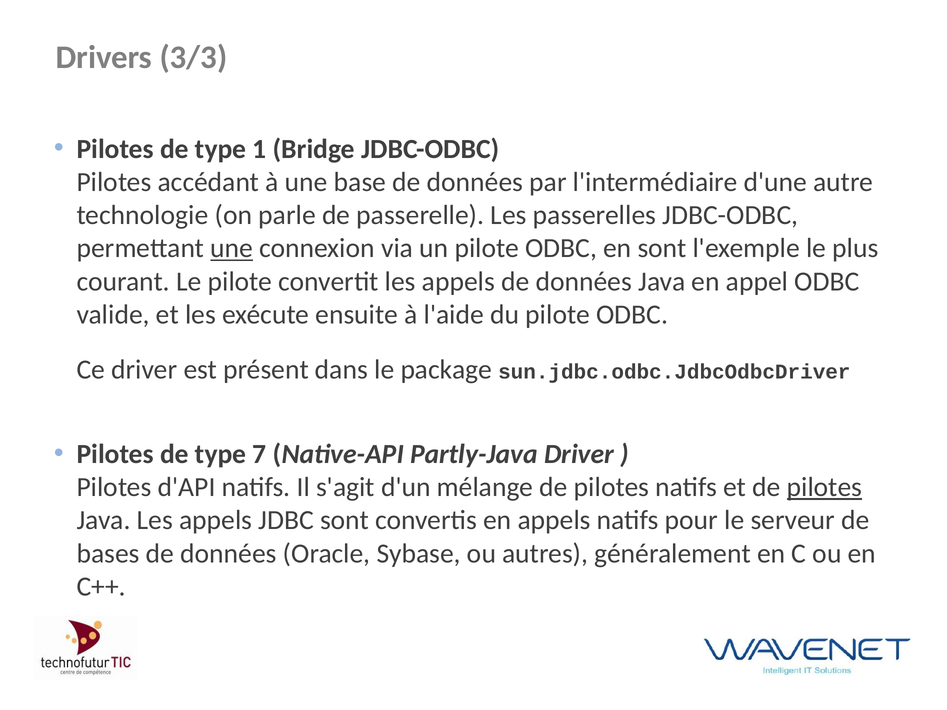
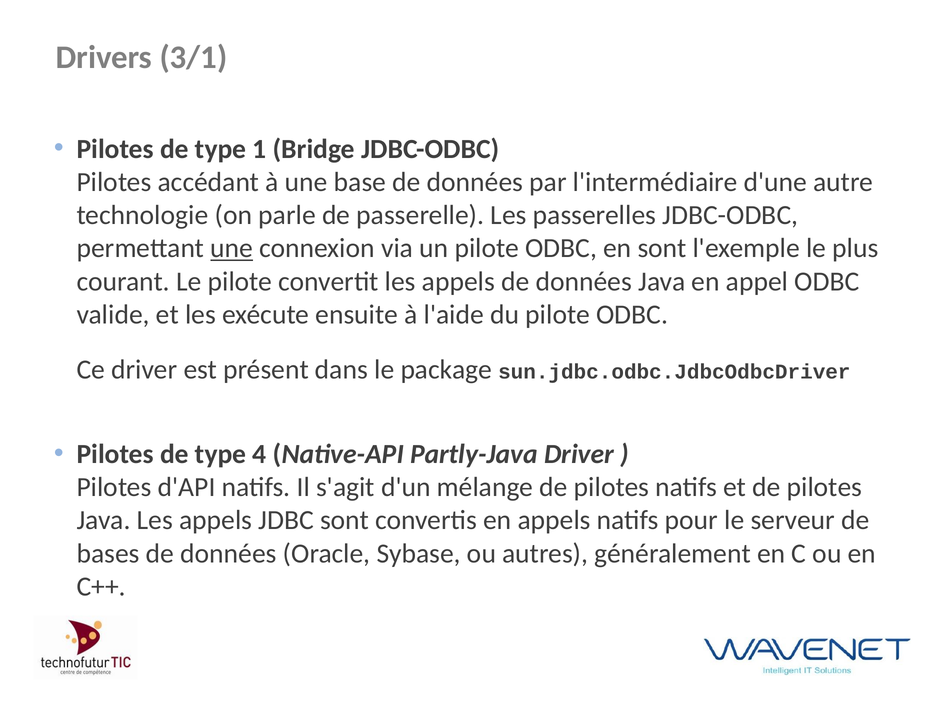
3/3: 3/3 -> 3/1
7: 7 -> 4
pilotes at (824, 487) underline: present -> none
